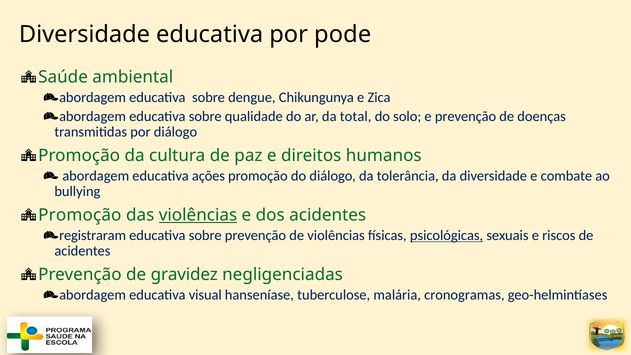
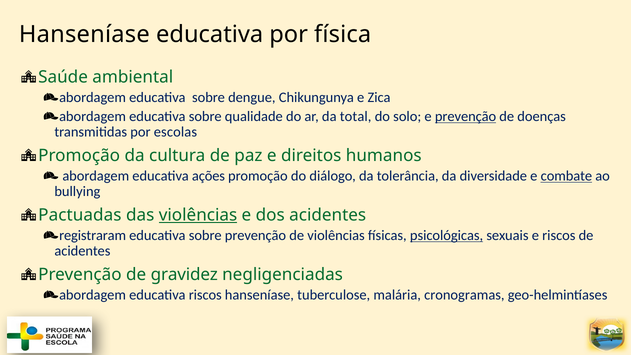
Diversidade at (84, 34): Diversidade -> Hanseníase
pode: pode -> física
prevenção at (466, 116) underline: none -> present
por diálogo: diálogo -> escolas
combate underline: none -> present
Promoção at (80, 215): Promoção -> Pactuadas
educativa visual: visual -> riscos
